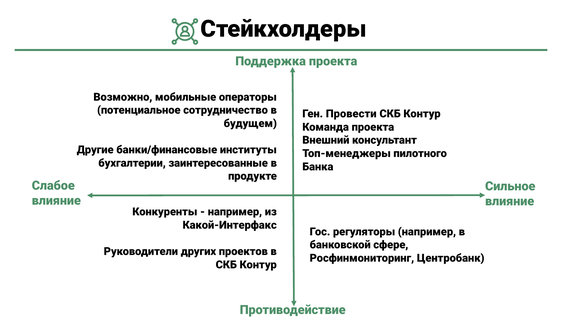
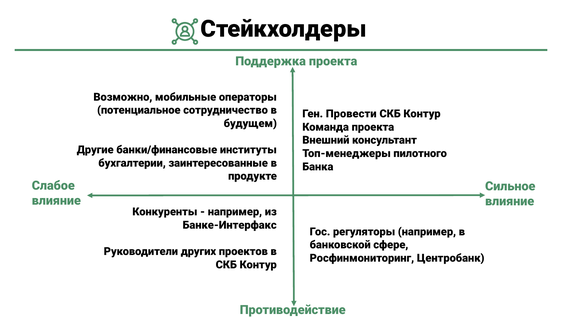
Какой-Интерфакс: Какой-Интерфакс -> Банке-Интерфакс
